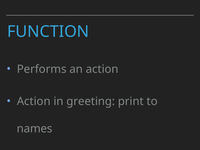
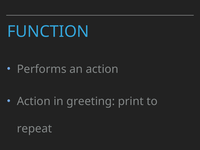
names: names -> repeat
